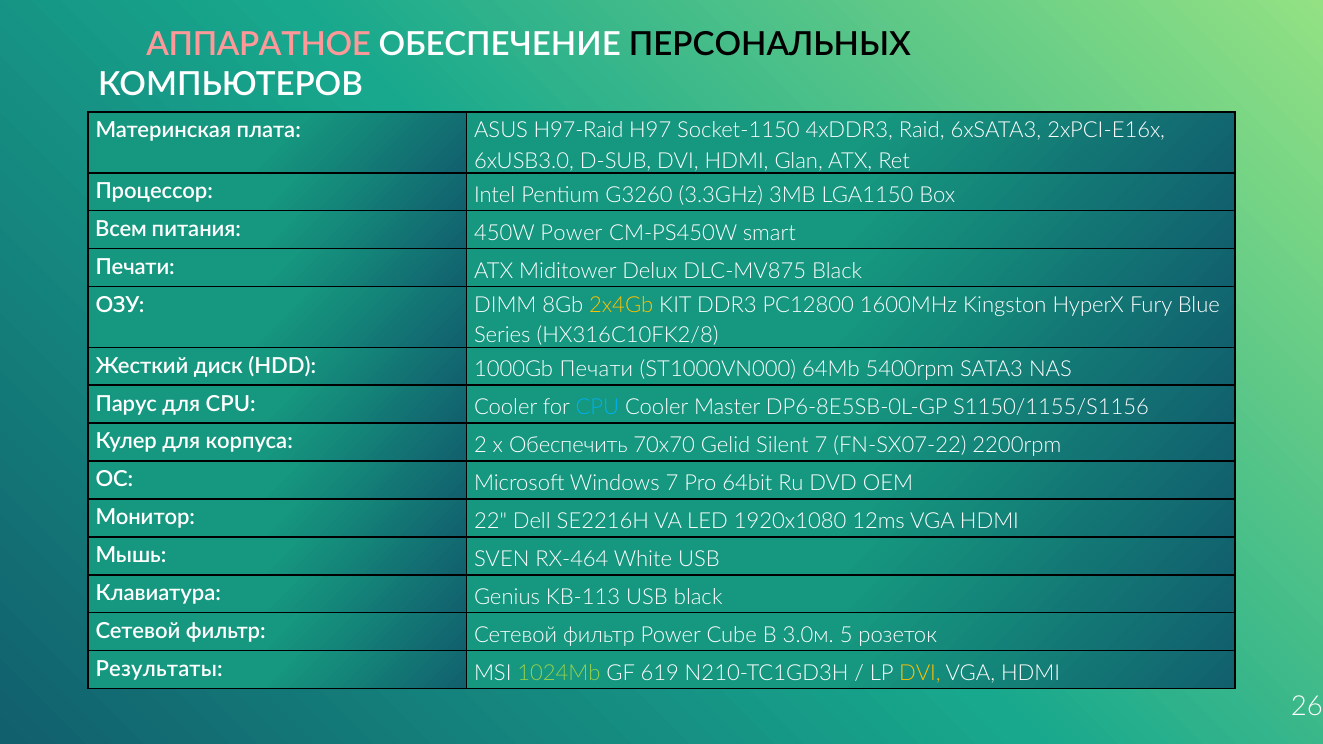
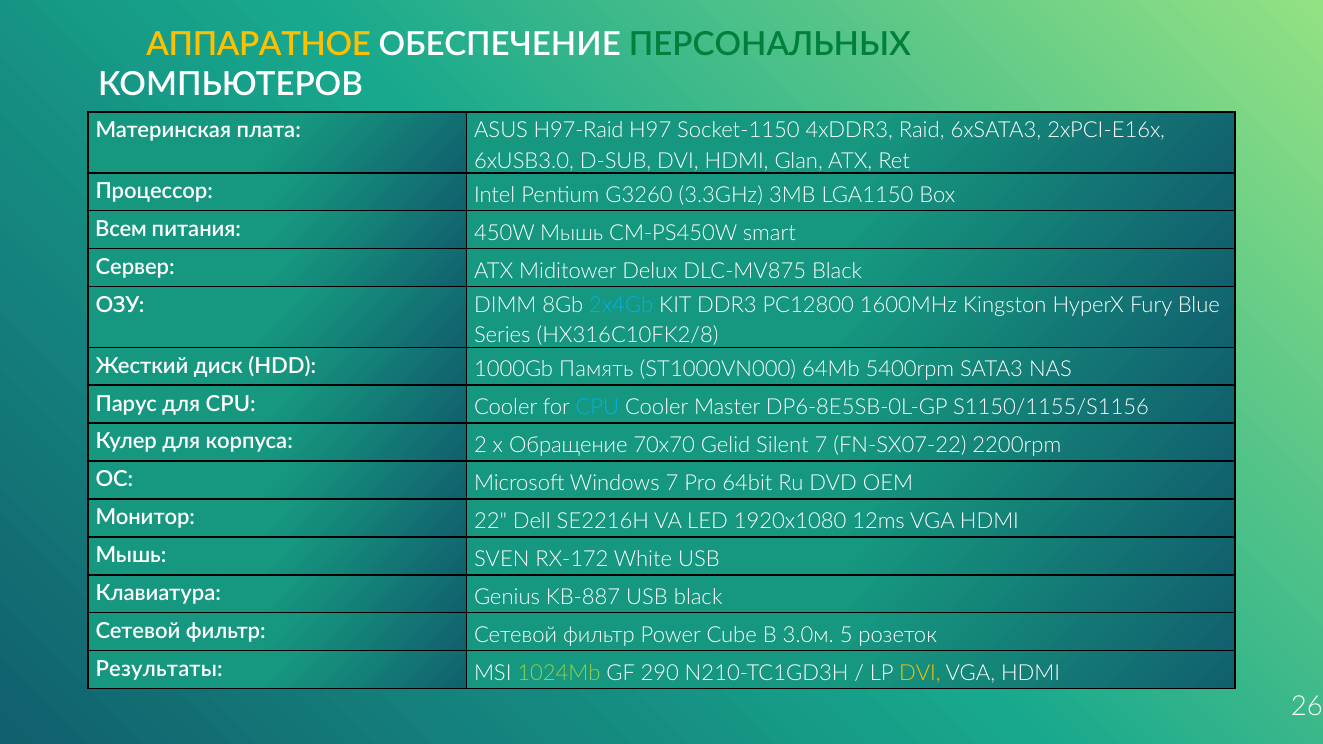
АППАРАТНОЕ colour: pink -> yellow
ПЕРСОНАЛЬНЫХ colour: black -> green
Power at (571, 233): Power -> Мышь
Печати at (135, 267): Печати -> Сервер
2x4Gb colour: yellow -> light blue
Печати at (596, 370): Печати -> Память
Обеспечить: Обеспечить -> Обращение
RX-464: RX-464 -> RX-172
KB-113: KB-113 -> KB-887
619: 619 -> 290
